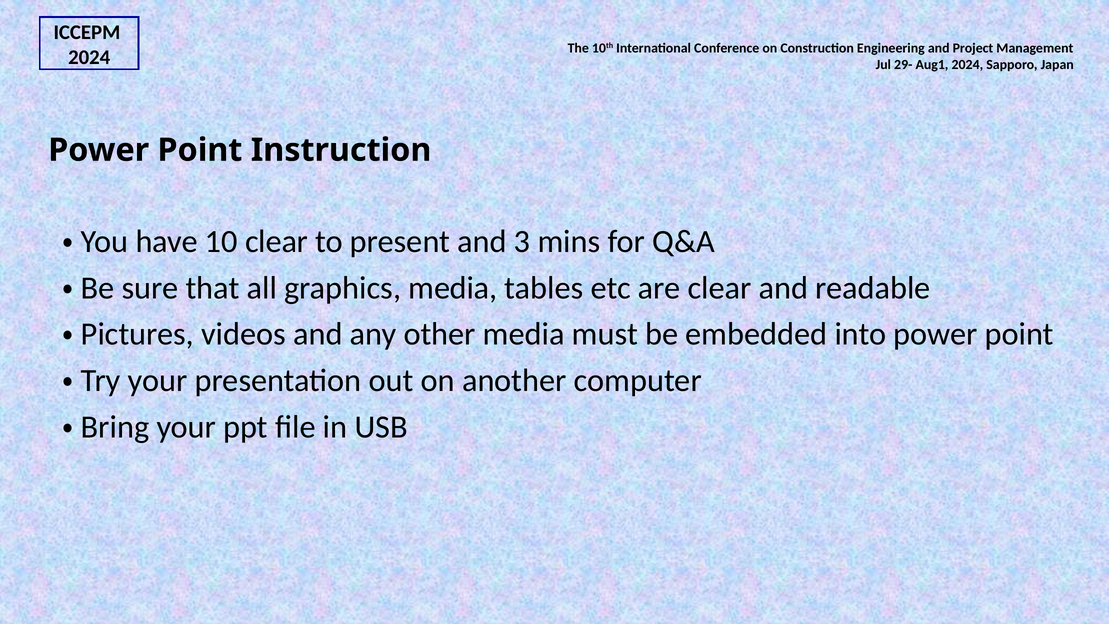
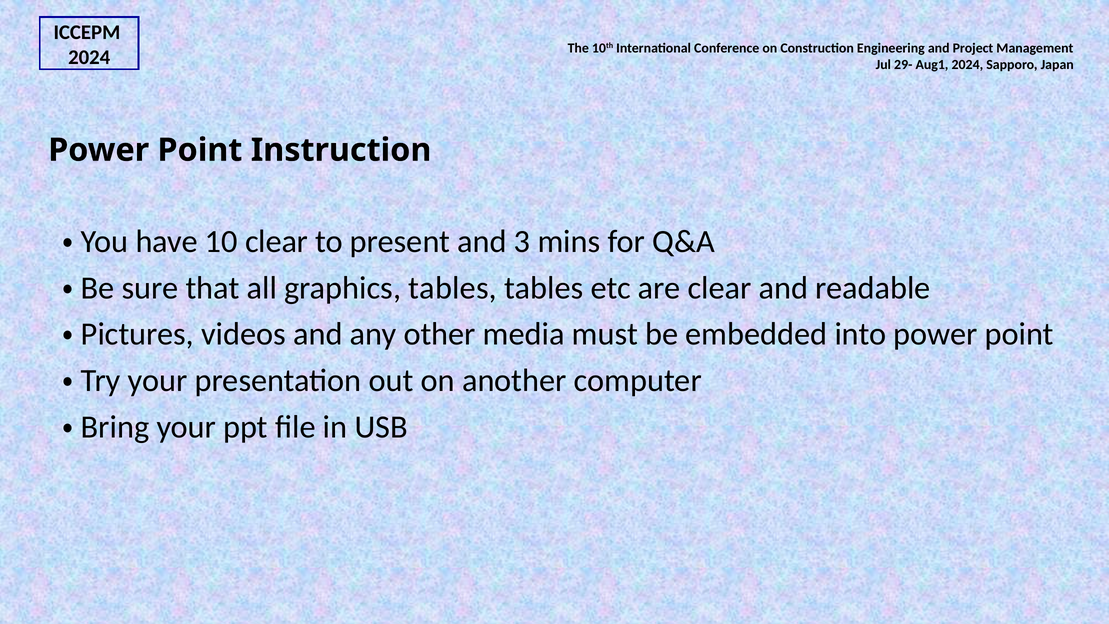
graphics media: media -> tables
